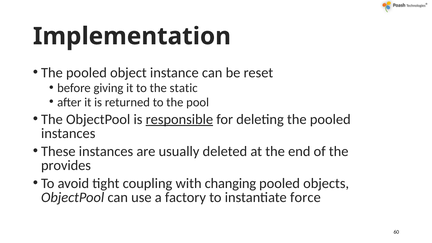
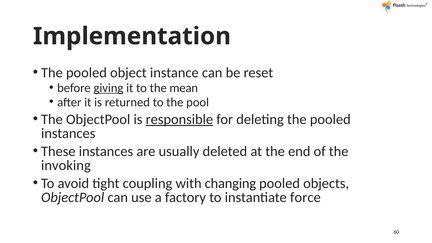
giving underline: none -> present
static: static -> mean
provides: provides -> invoking
